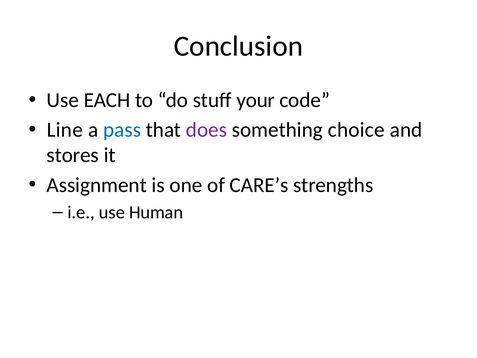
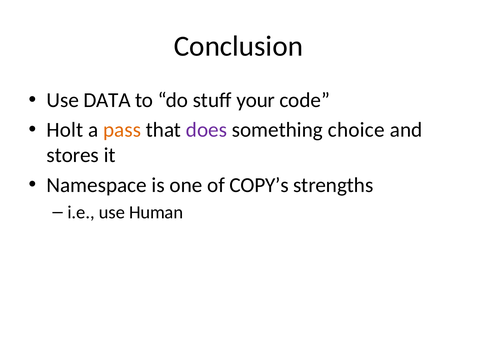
EACH: EACH -> DATA
Line: Line -> Holt
pass colour: blue -> orange
Assignment: Assignment -> Namespace
CARE’s: CARE’s -> COPY’s
